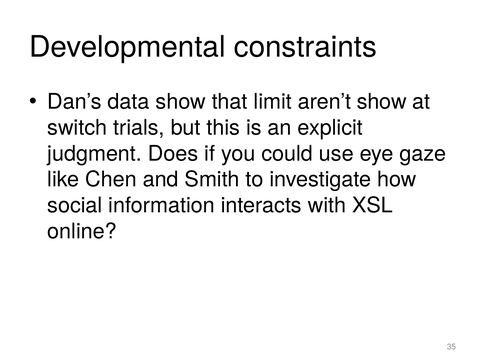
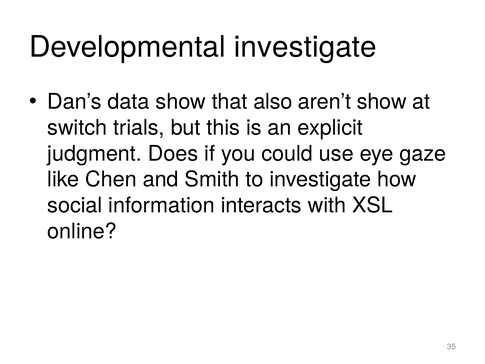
Developmental constraints: constraints -> investigate
limit: limit -> also
